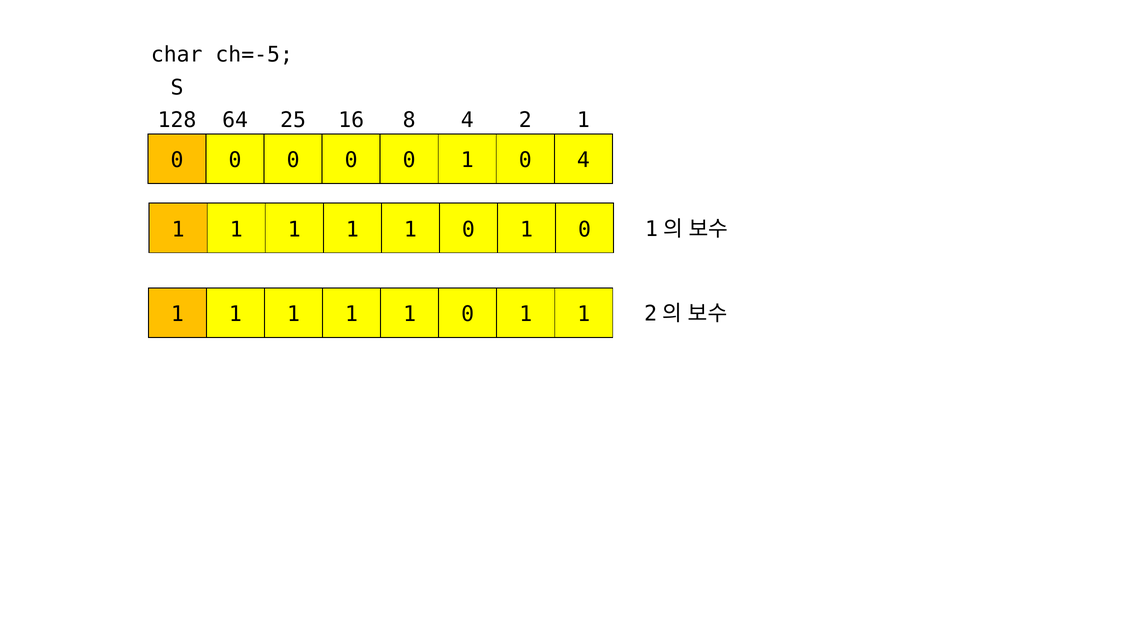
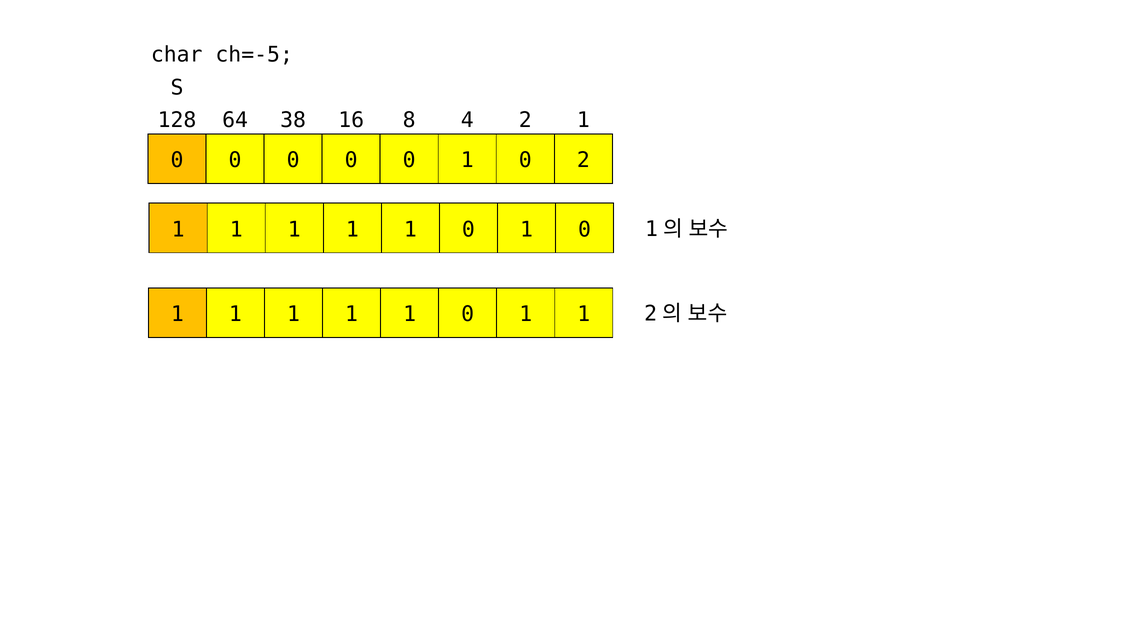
25: 25 -> 38
0 4: 4 -> 2
